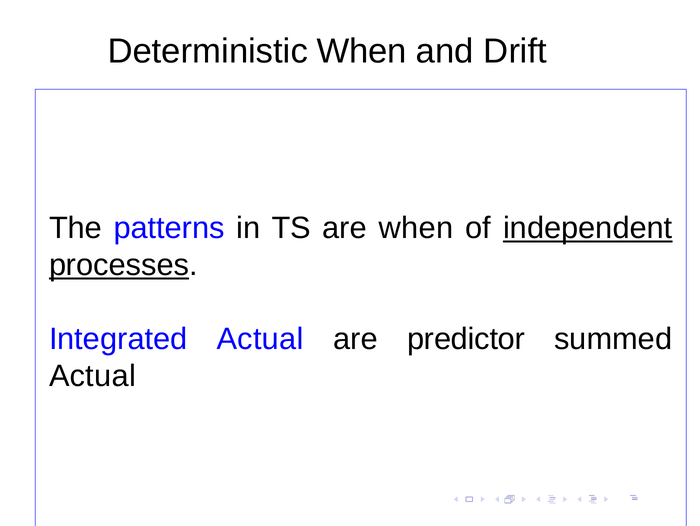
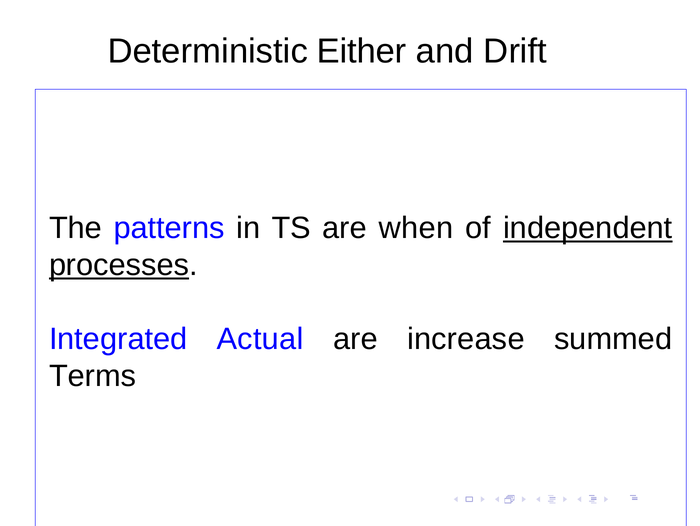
Deterministic When: When -> Either
predictor: predictor -> increase
Actual at (92, 376): Actual -> Terms
